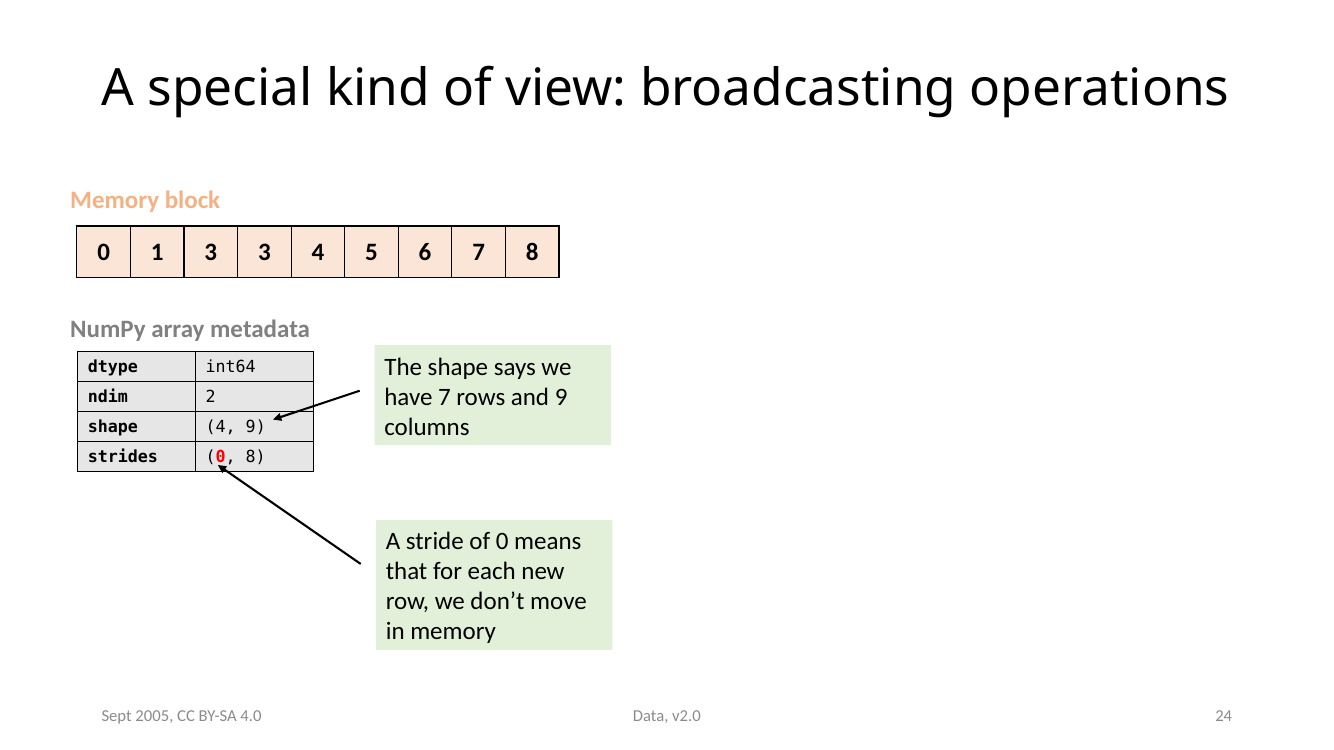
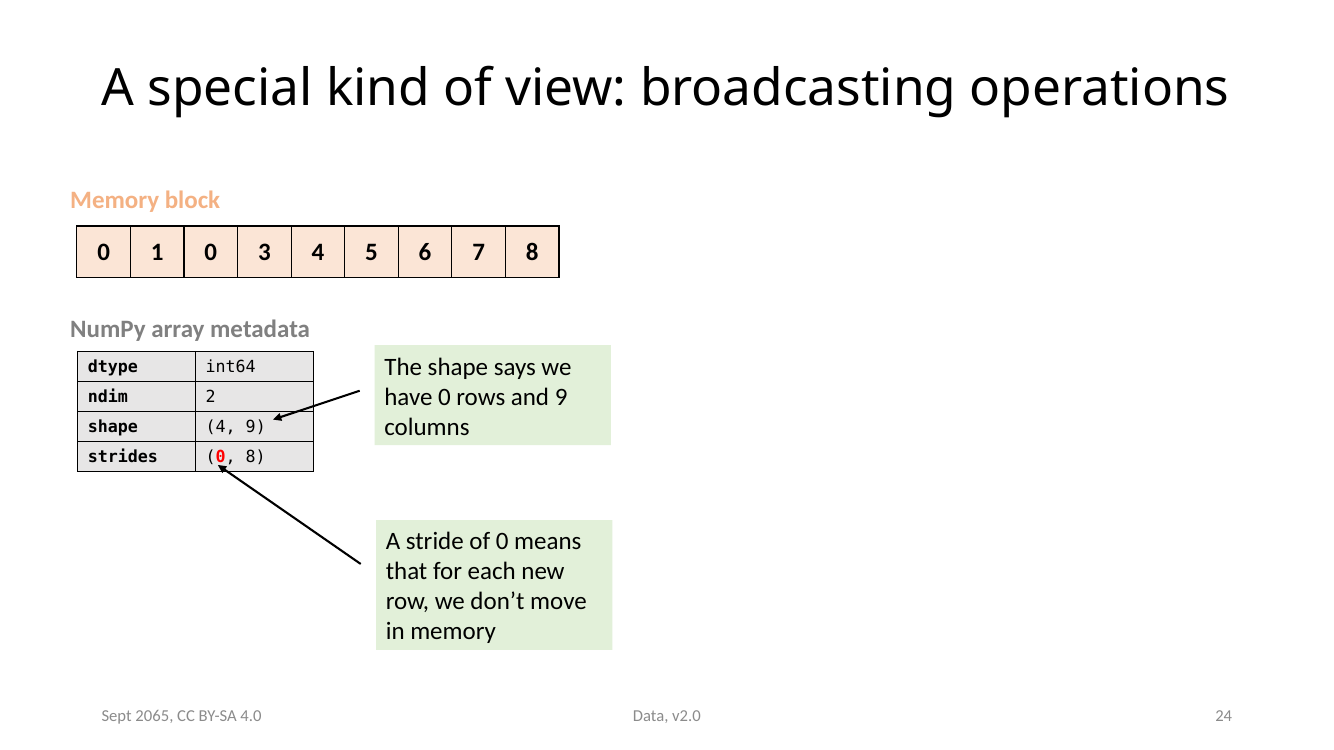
1 3: 3 -> 0
have 7: 7 -> 0
2005: 2005 -> 2065
